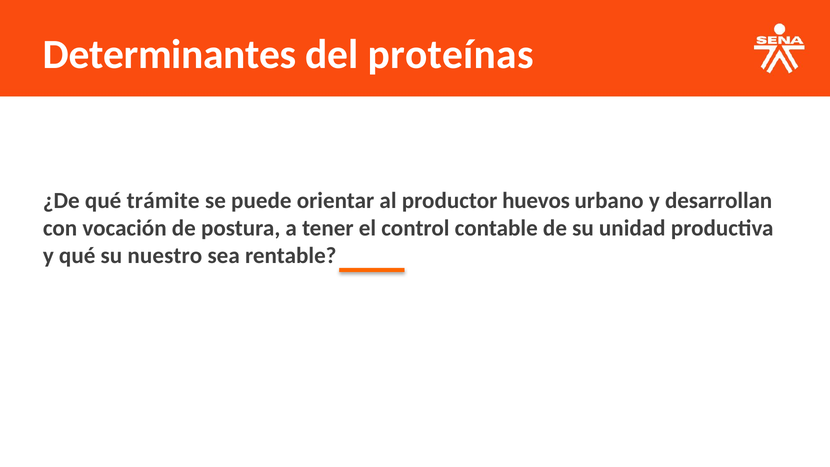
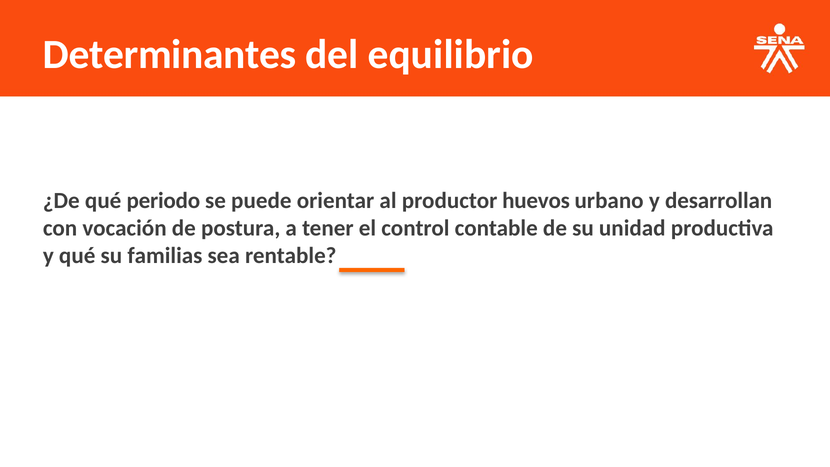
proteínas: proteínas -> equilibrio
trámite: trámite -> periodo
nuestro: nuestro -> familias
